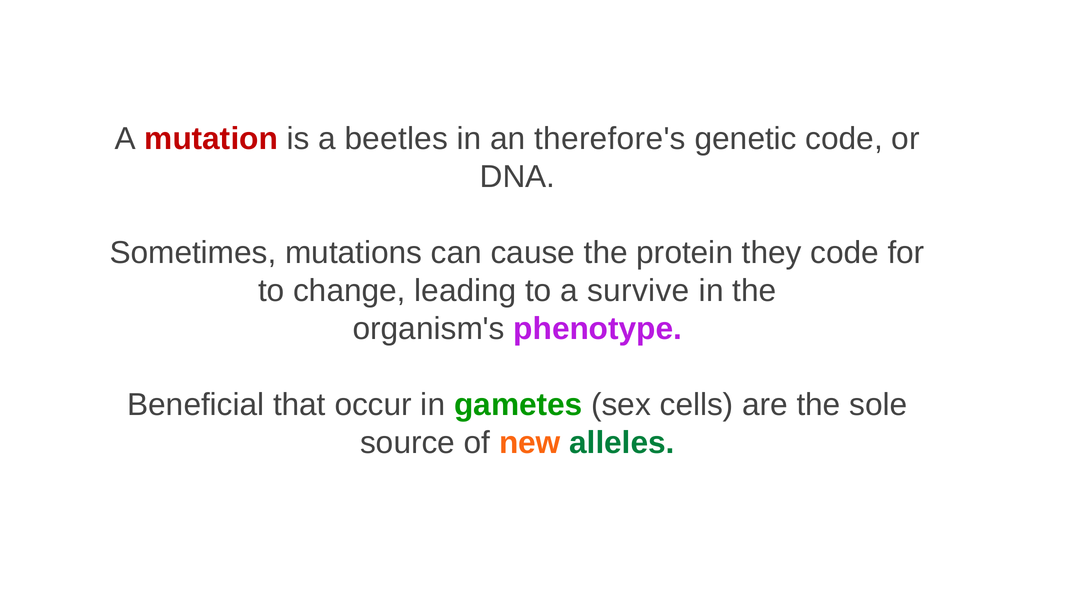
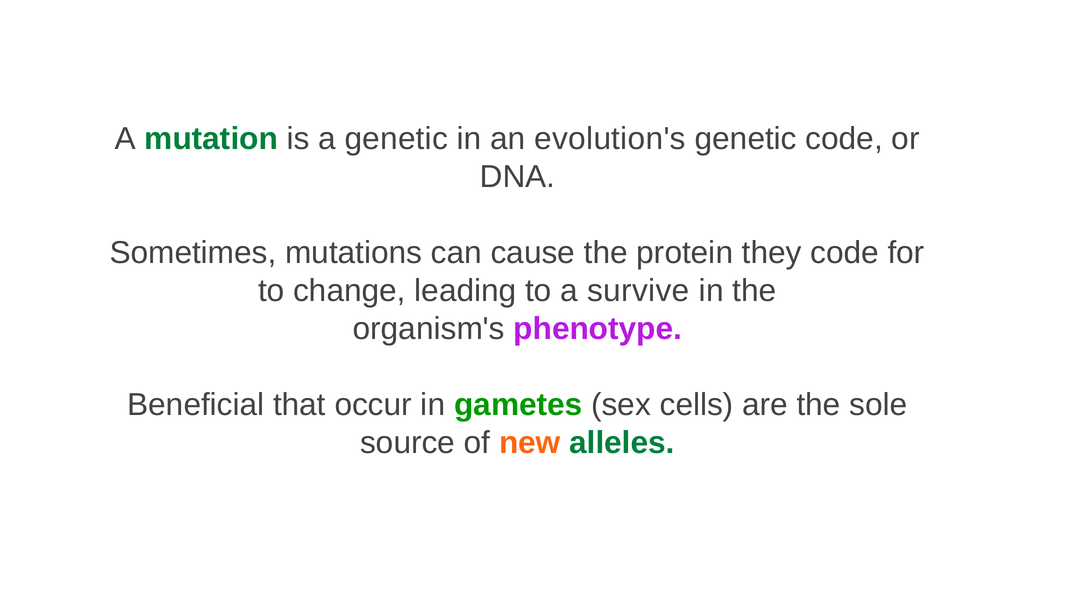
mutation colour: red -> green
a beetles: beetles -> genetic
therefore's: therefore's -> evolution's
